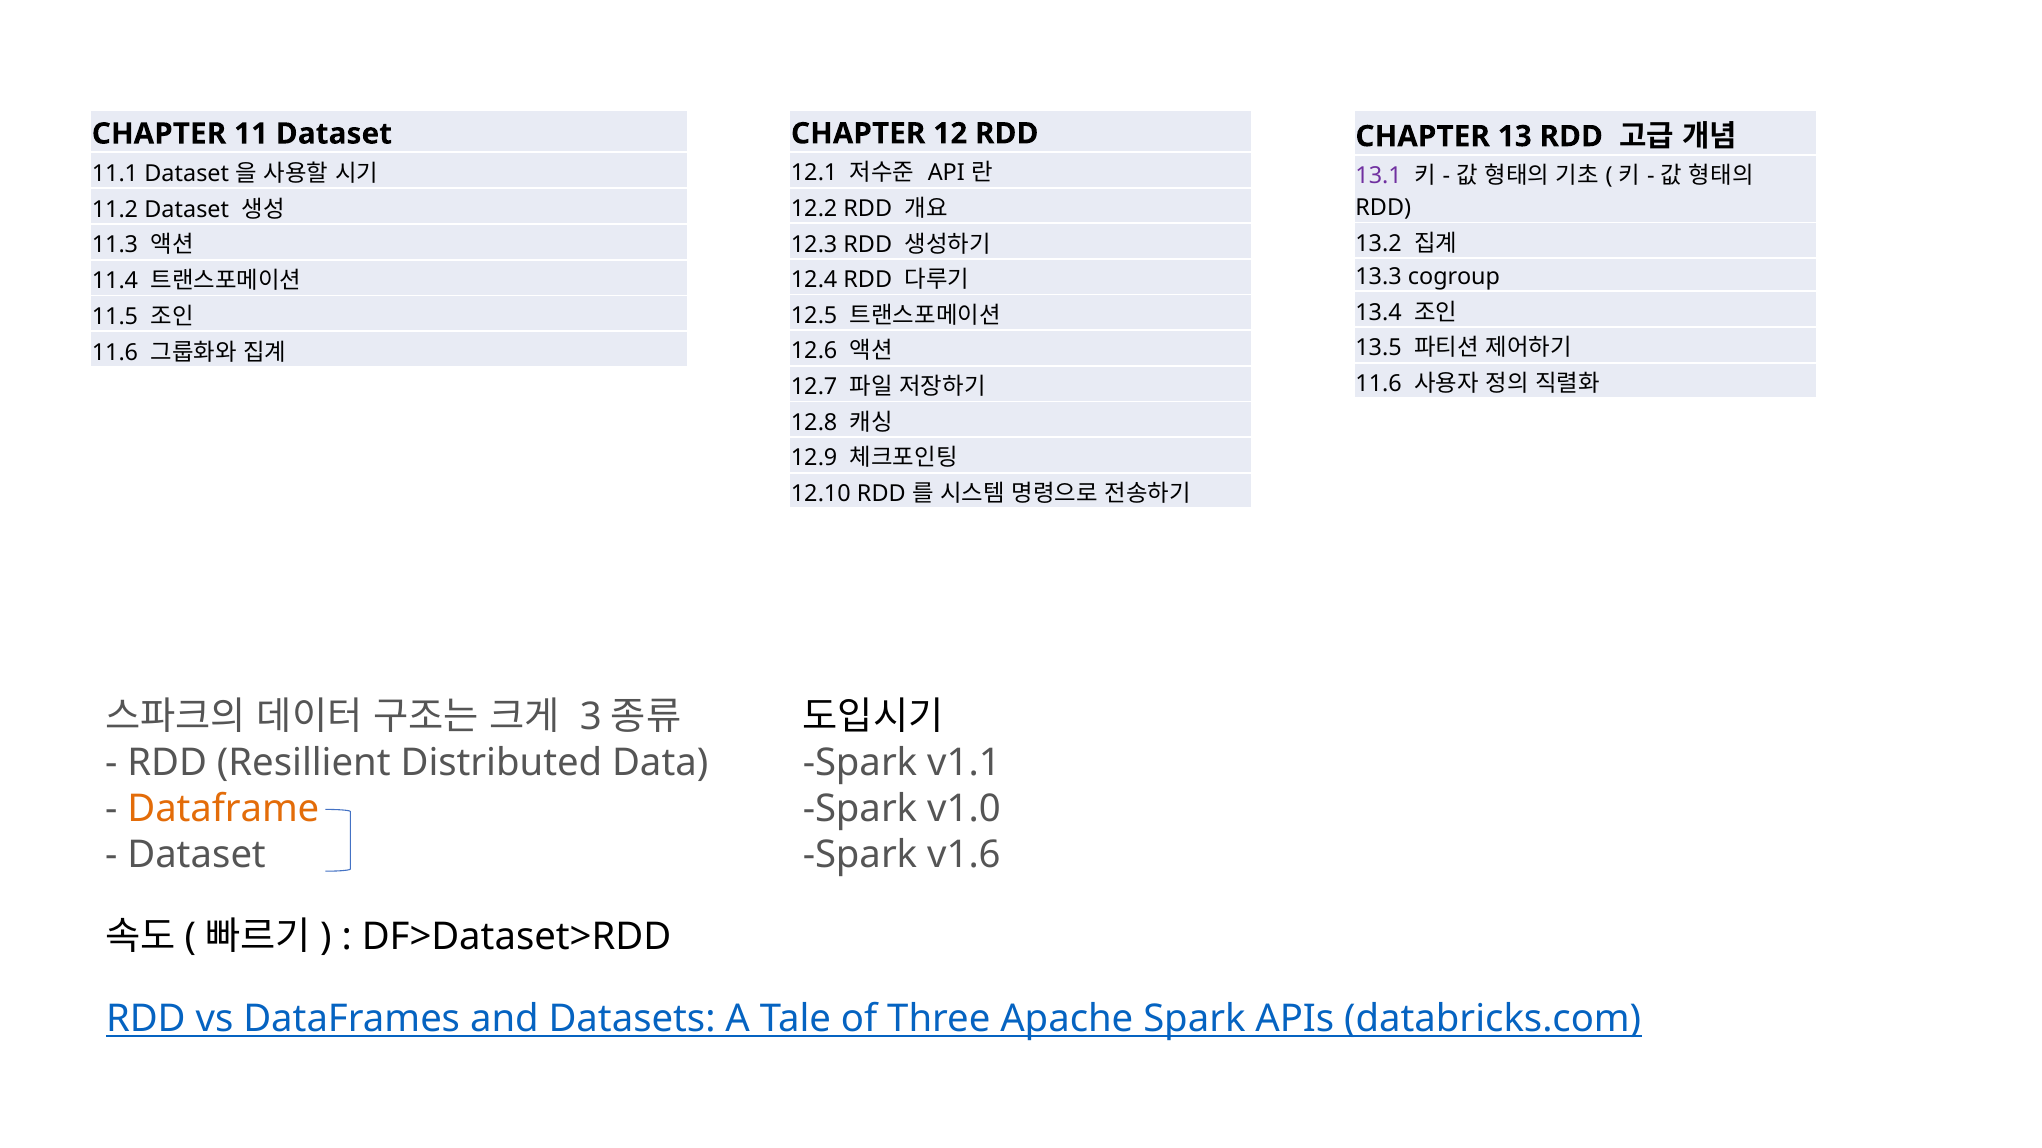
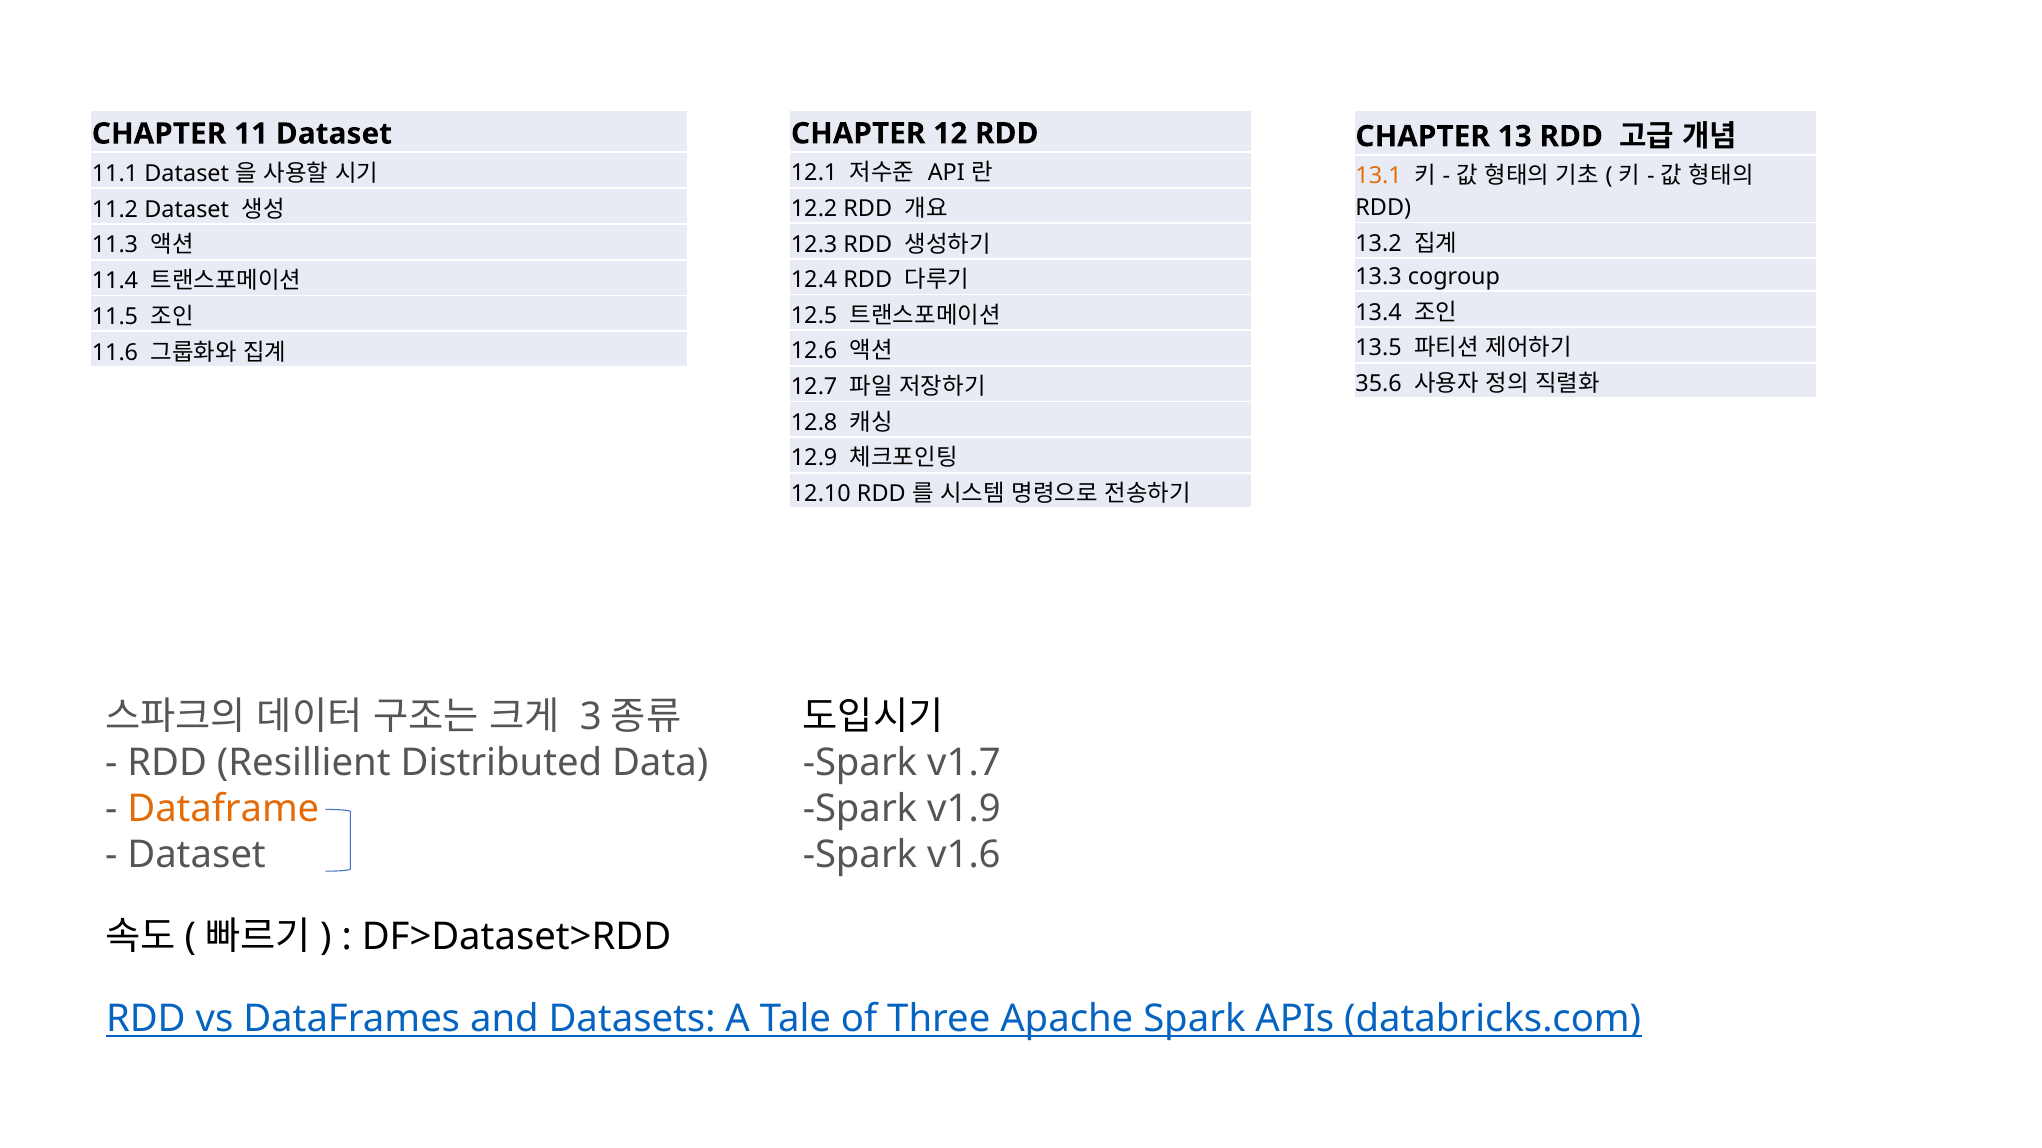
13.1 colour: purple -> orange
11.6 at (1379, 384): 11.6 -> 35.6
v1.1: v1.1 -> v1.7
v1.0: v1.0 -> v1.9
